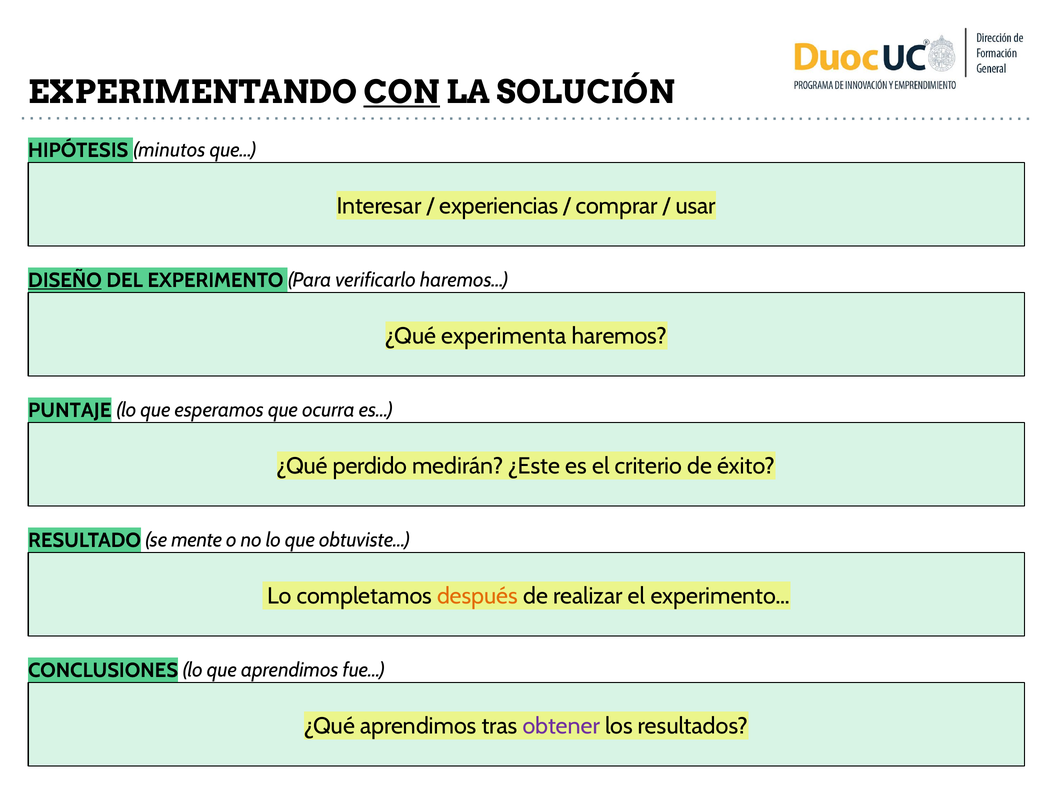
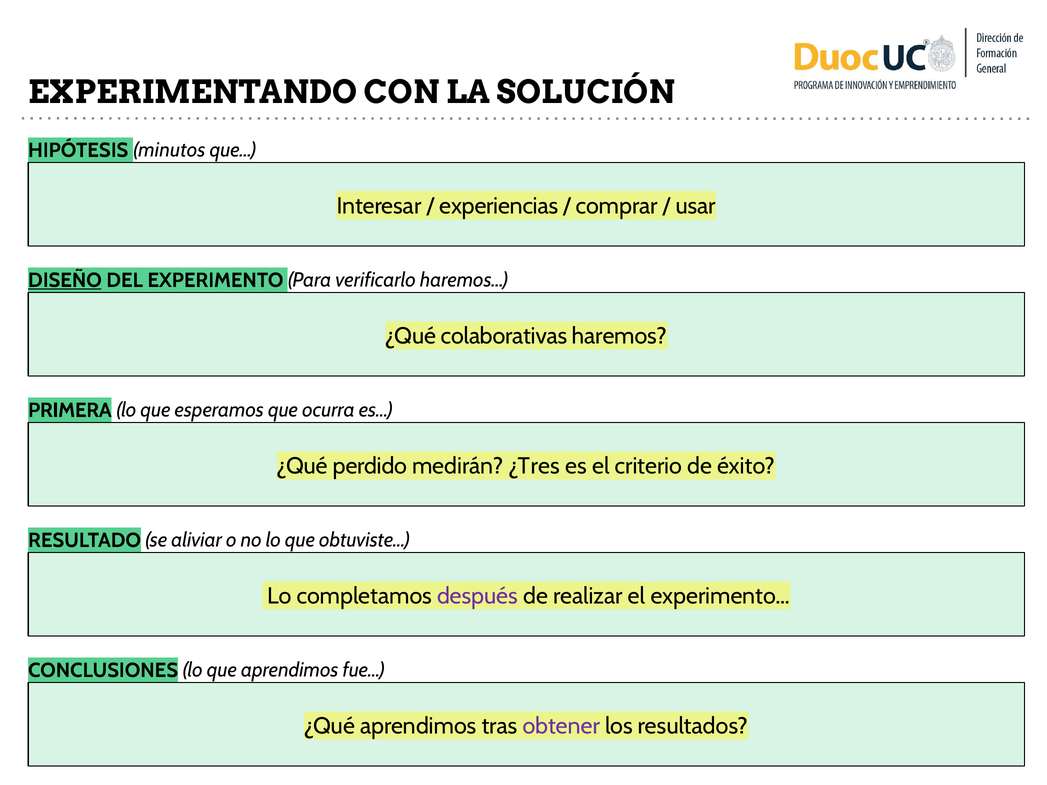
CON underline: present -> none
experimenta: experimenta -> colaborativas
PUNTAJE: PUNTAJE -> PRIMERA
¿Este: ¿Este -> ¿Tres
mente: mente -> aliviar
después colour: orange -> purple
